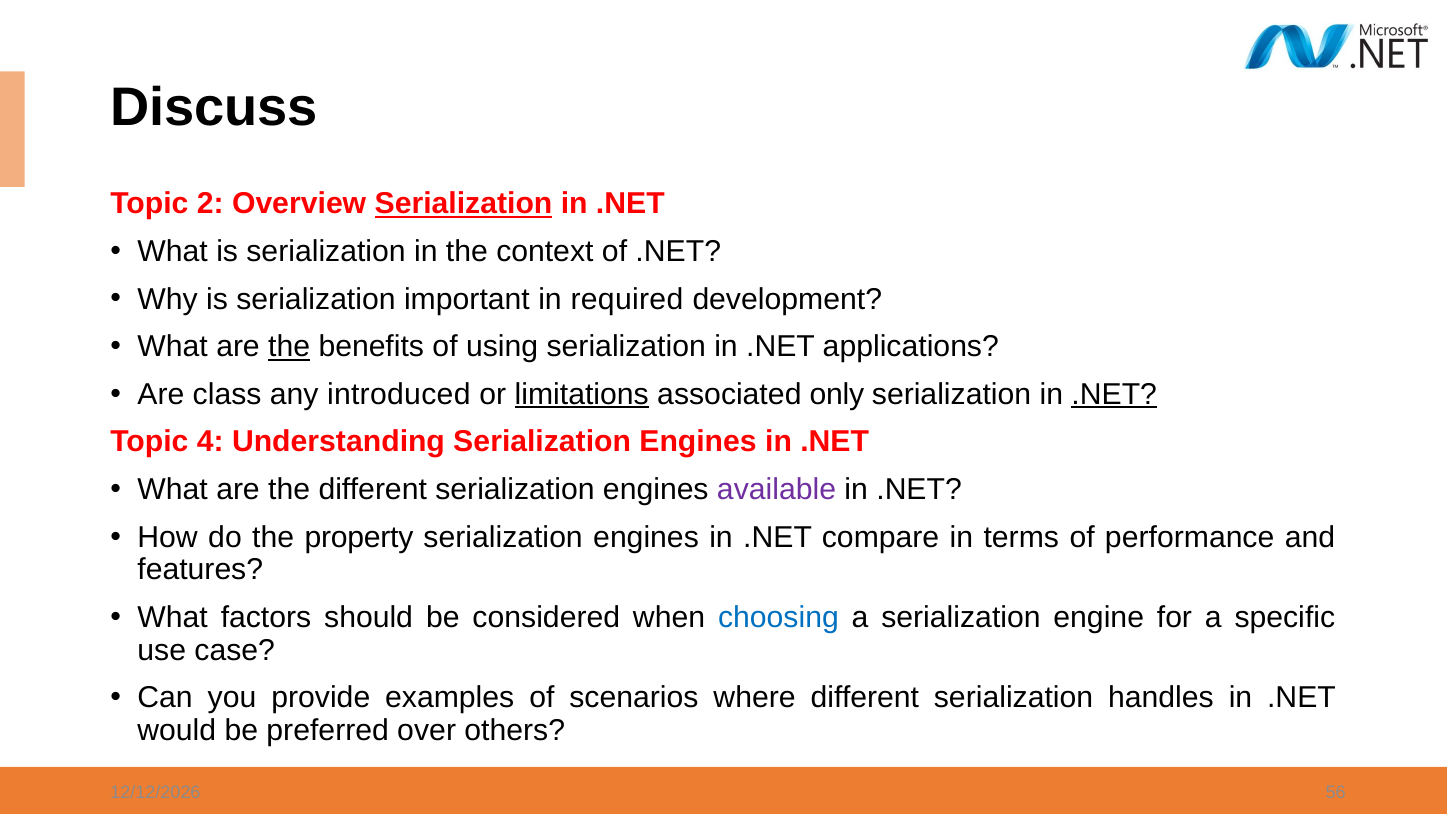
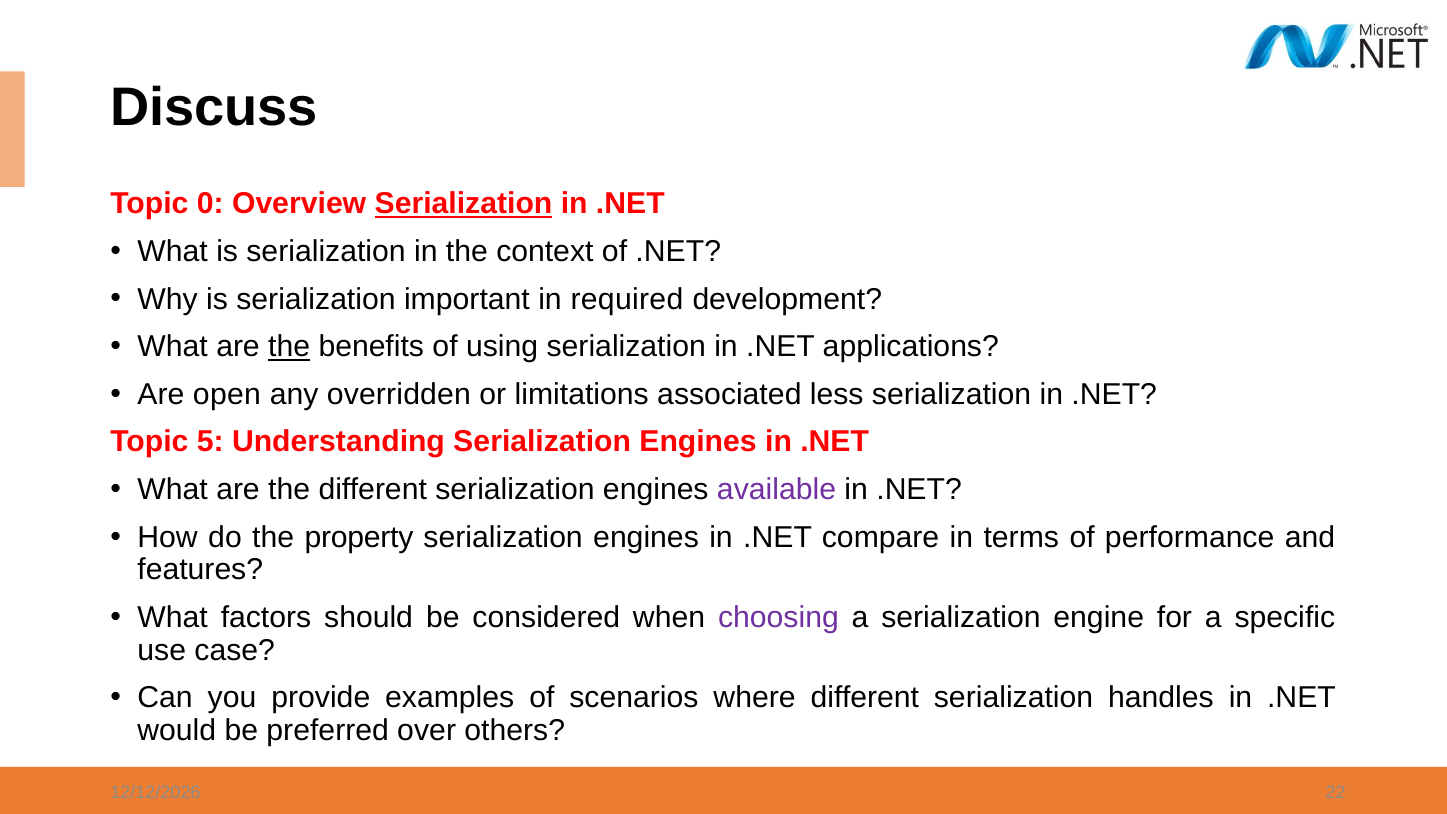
2: 2 -> 0
class: class -> open
introduced: introduced -> overridden
limitations underline: present -> none
only: only -> less
.NET at (1114, 394) underline: present -> none
4: 4 -> 5
choosing colour: blue -> purple
56: 56 -> 22
